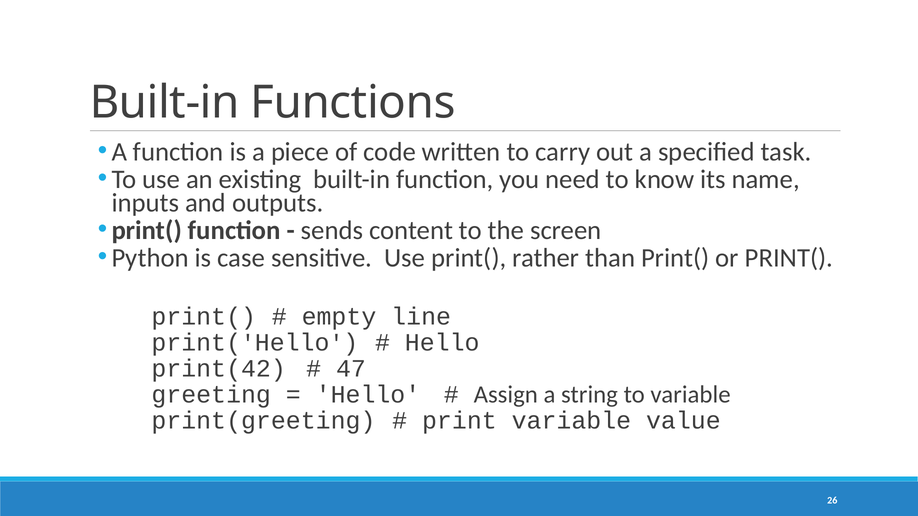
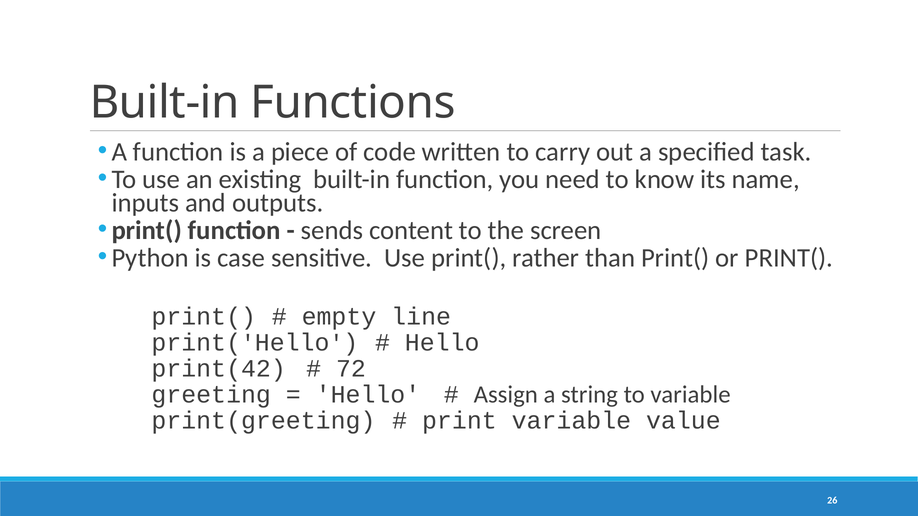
47: 47 -> 72
